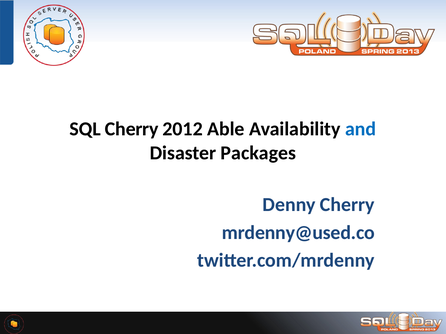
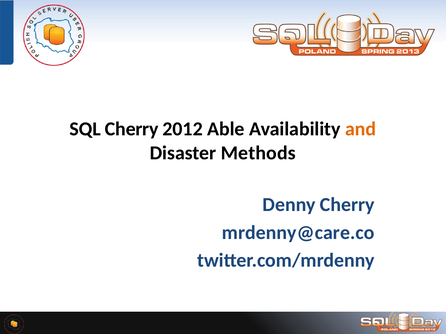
and colour: blue -> orange
Packages: Packages -> Methods
mrdenny@used.co: mrdenny@used.co -> mrdenny@care.co
